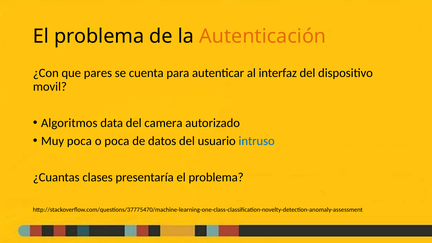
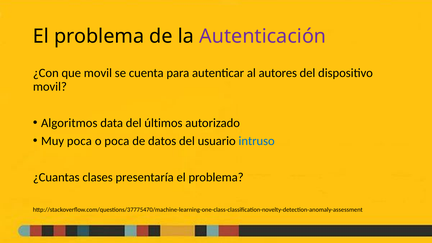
Autenticación colour: orange -> purple
que pares: pares -> movil
interfaz: interfaz -> autores
camera: camera -> últimos
